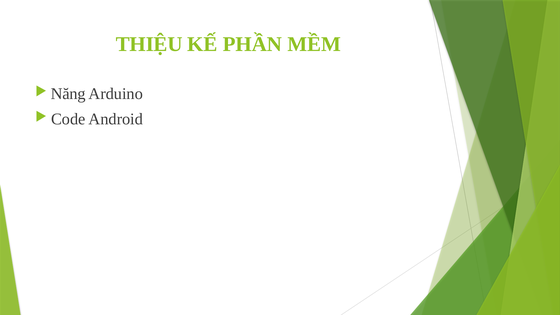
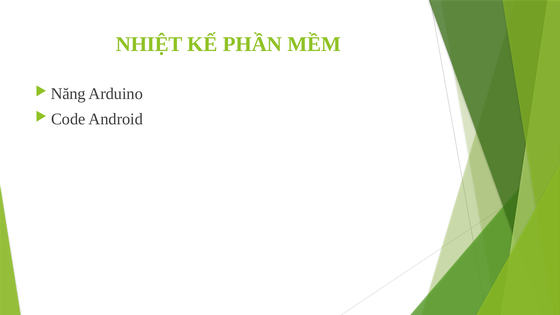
THIỆU: THIỆU -> NHIỆT
